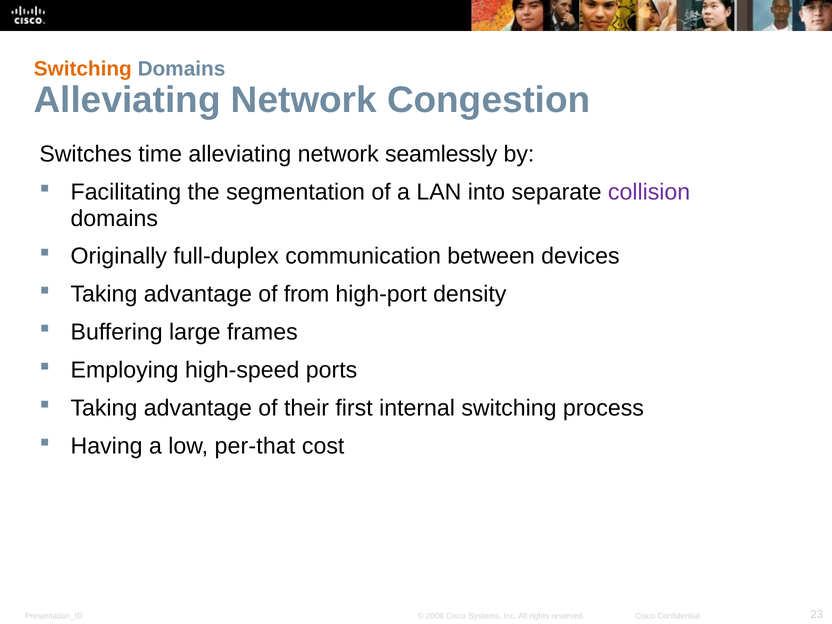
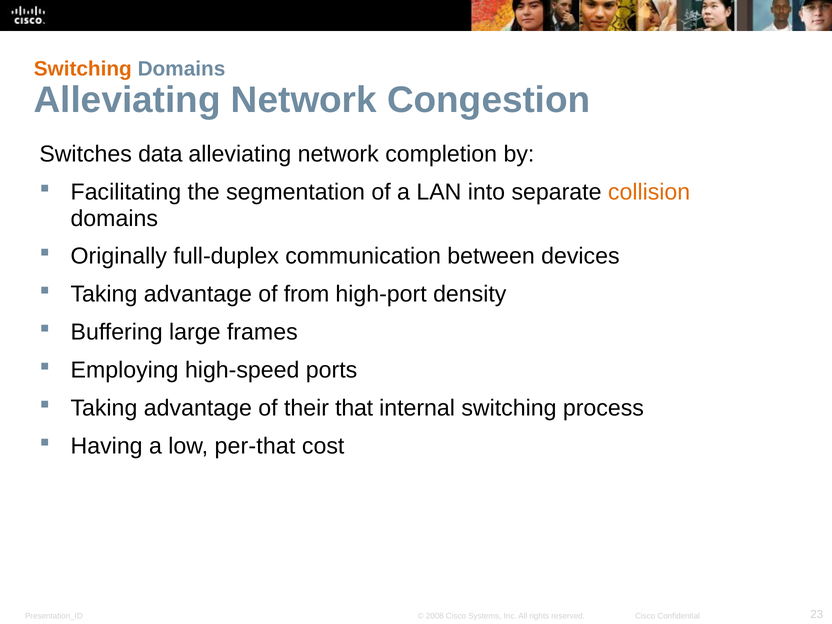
time: time -> data
seamlessly: seamlessly -> completion
collision colour: purple -> orange
first: first -> that
